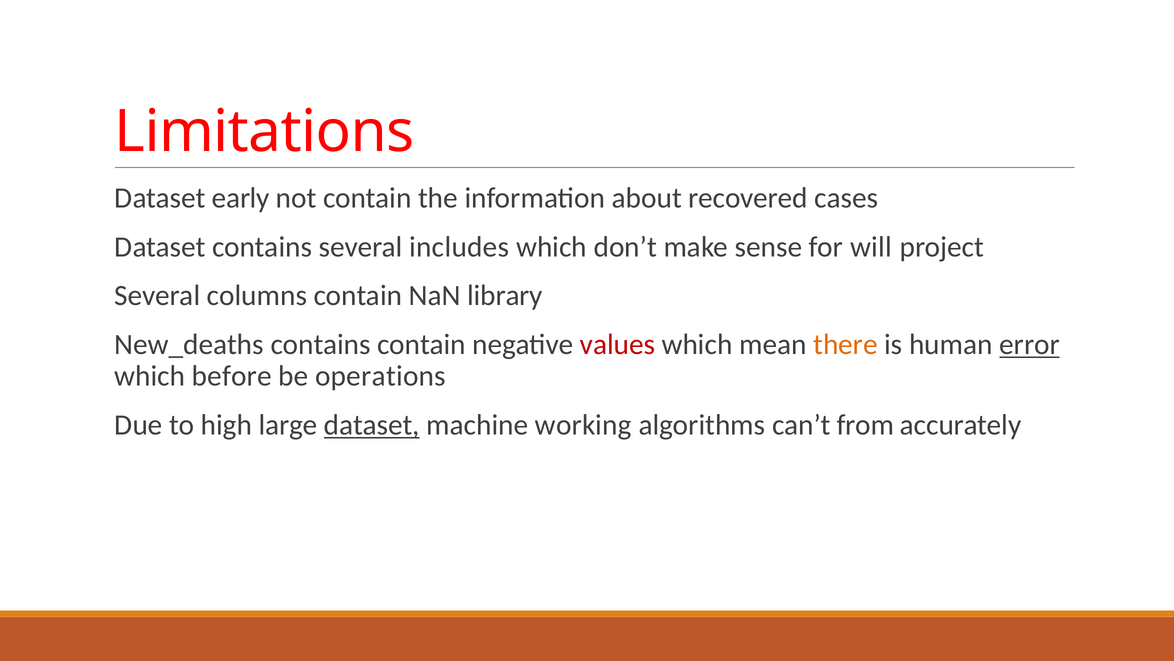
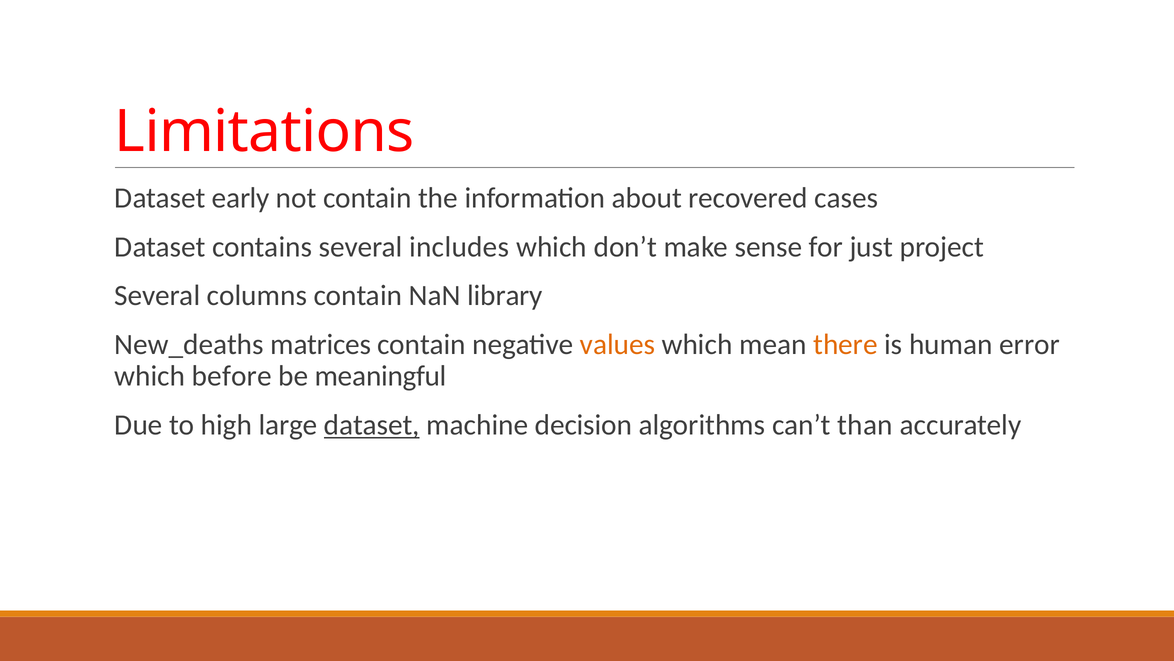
will: will -> just
New_deaths contains: contains -> matrices
values colour: red -> orange
error underline: present -> none
operations: operations -> meaningful
working: working -> decision
from: from -> than
